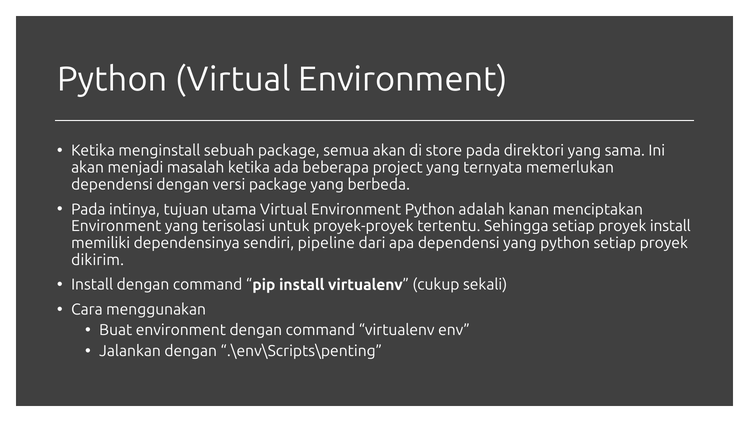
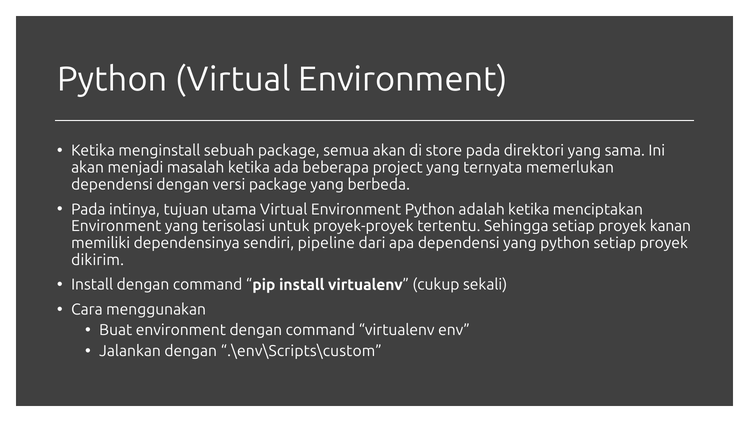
adalah kanan: kanan -> ketika
proyek install: install -> kanan
.\env\Scripts\penting: .\env\Scripts\penting -> .\env\Scripts\custom
